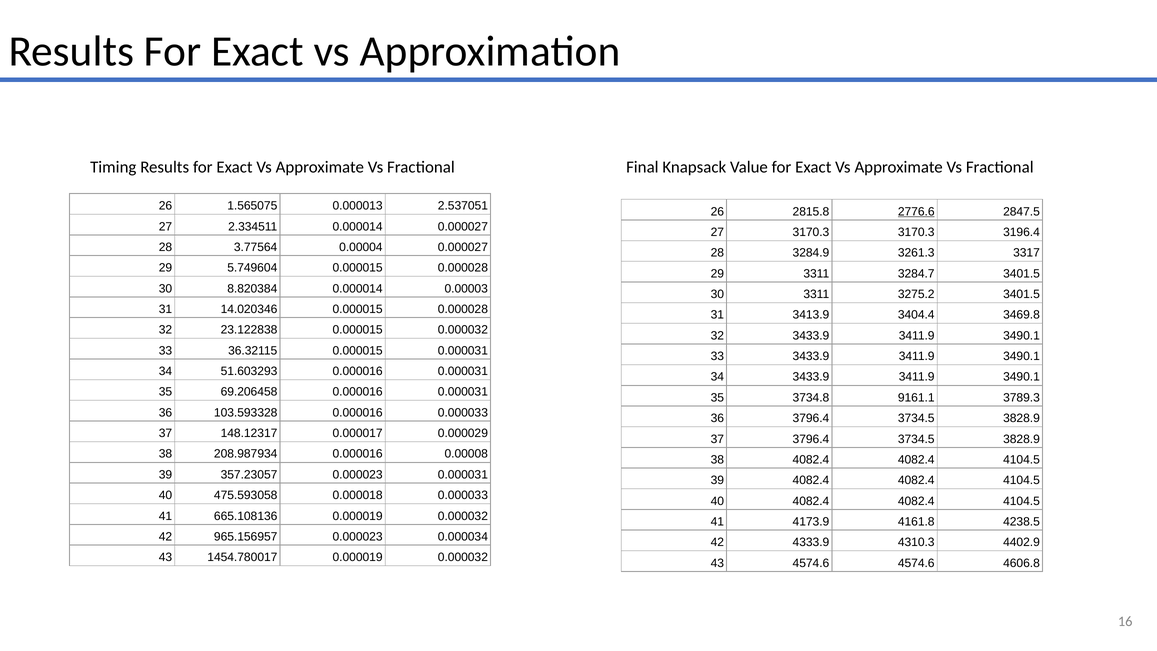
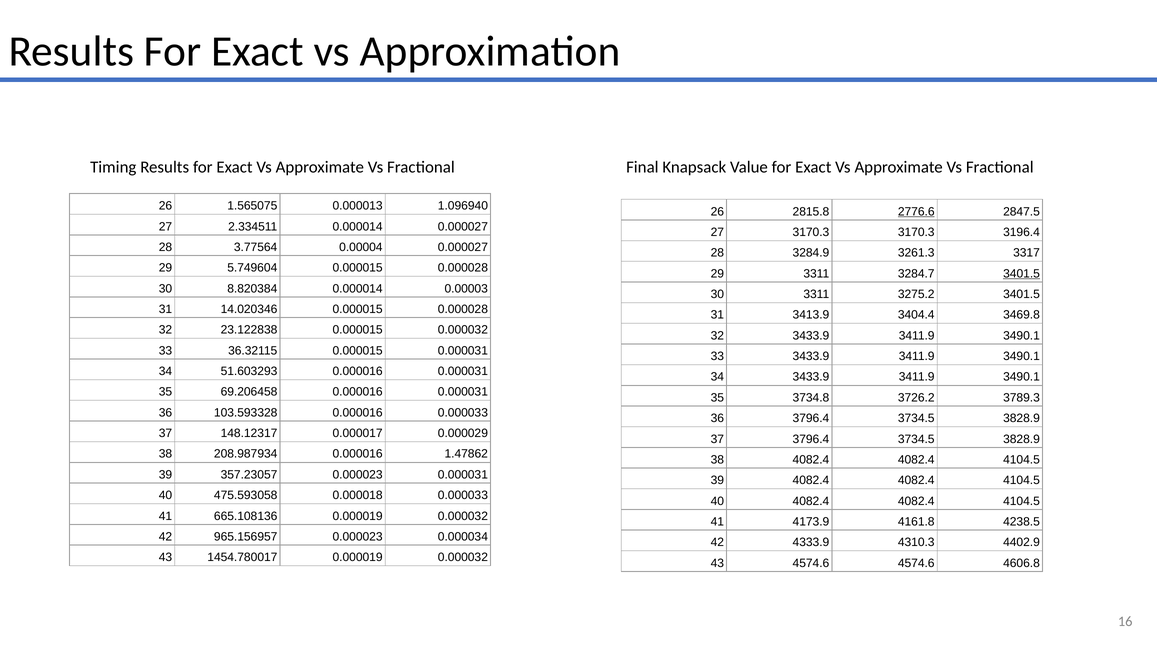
2.537051: 2.537051 -> 1.096940
3401.5 at (1022, 274) underline: none -> present
9161.1: 9161.1 -> 3726.2
0.00008: 0.00008 -> 1.47862
